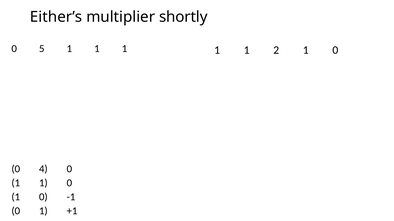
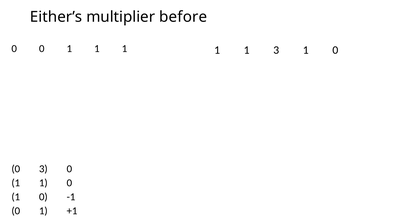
shortly: shortly -> before
0 5: 5 -> 0
1 2: 2 -> 3
0 4: 4 -> 3
